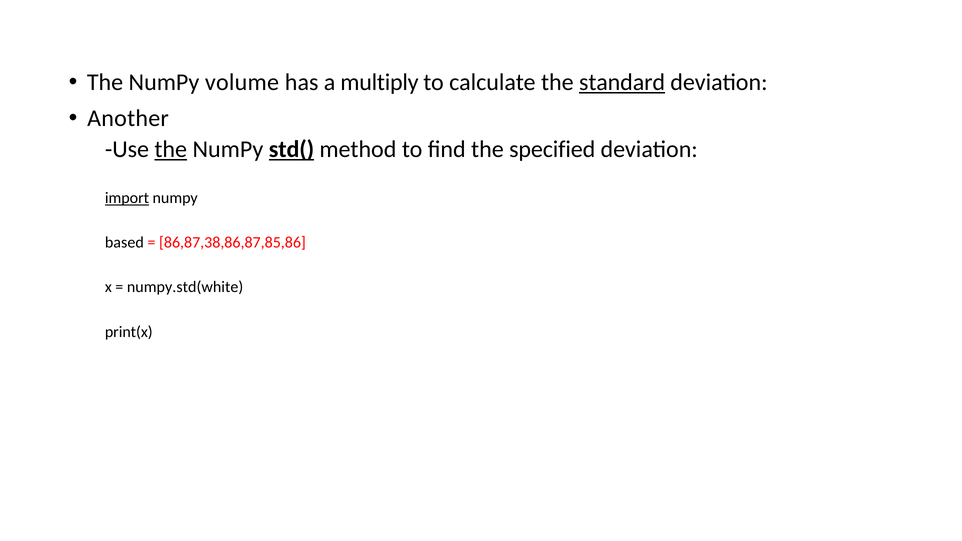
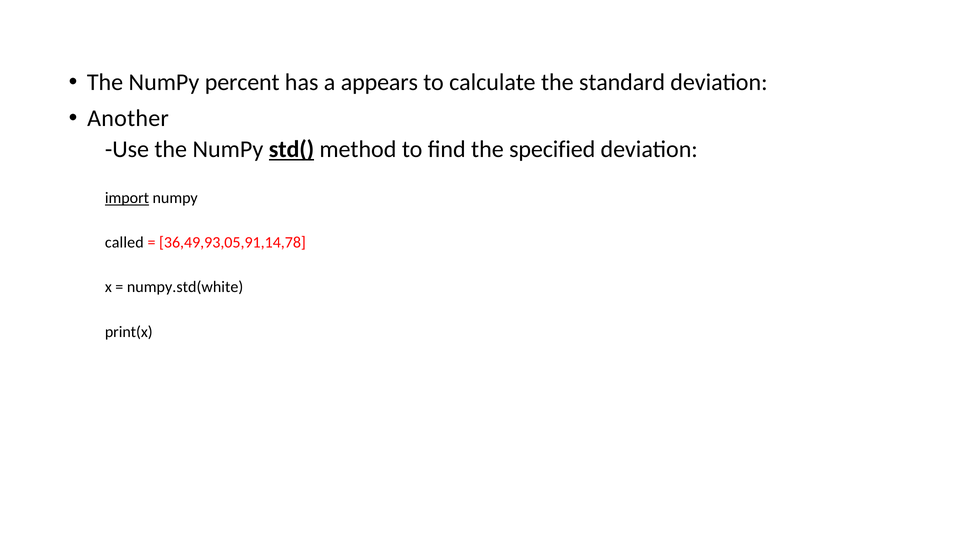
volume: volume -> percent
multiply: multiply -> appears
standard underline: present -> none
the at (171, 149) underline: present -> none
based: based -> called
86,87,38,86,87,85,86: 86,87,38,86,87,85,86 -> 36,49,93,05,91,14,78
